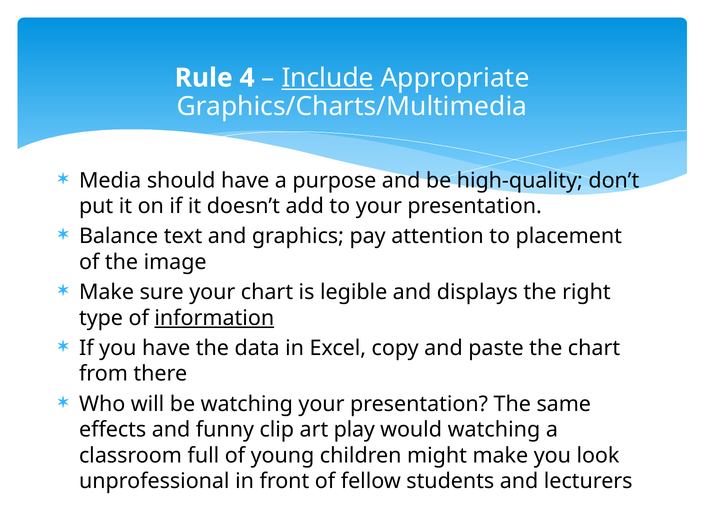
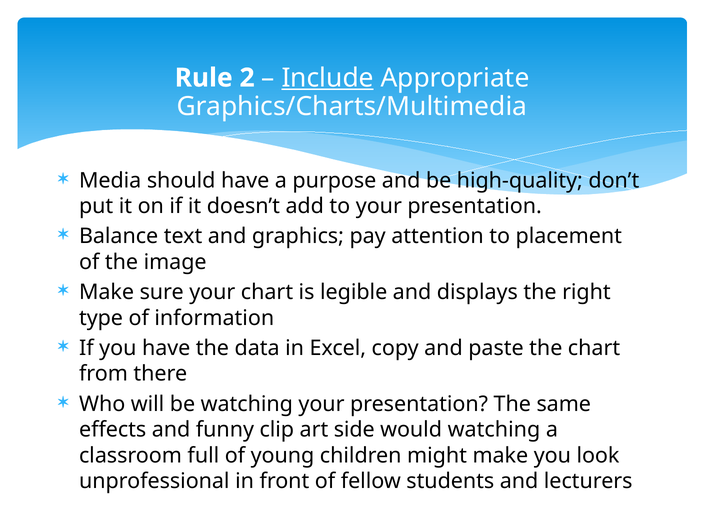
4: 4 -> 2
information underline: present -> none
play: play -> side
